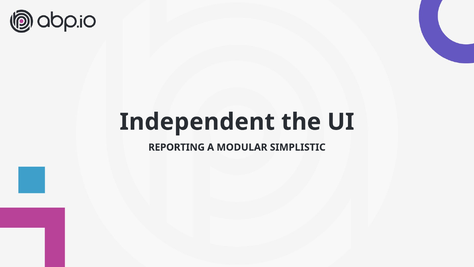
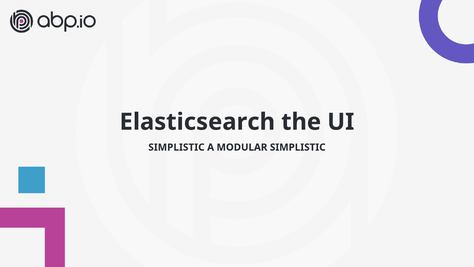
Independent: Independent -> Elasticsearch
REPORTING at (177, 147): REPORTING -> SIMPLISTIC
